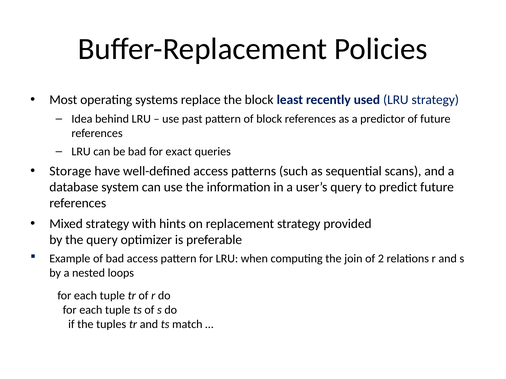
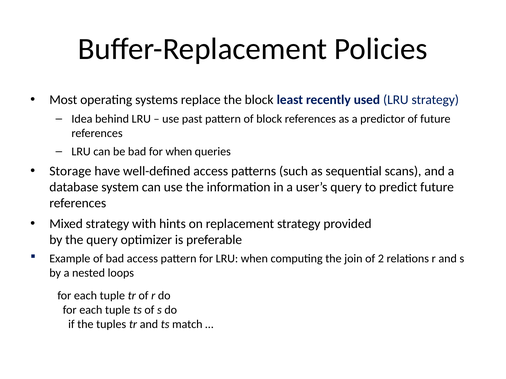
for exact: exact -> when
